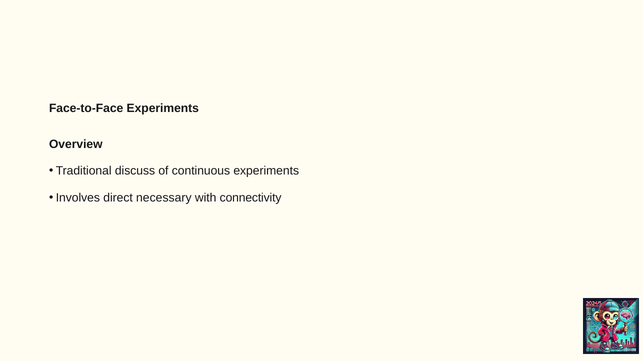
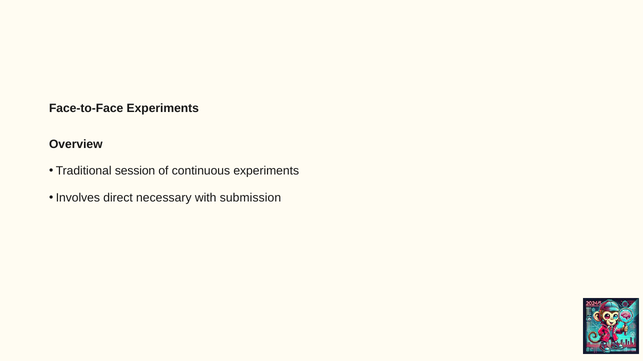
discuss: discuss -> session
connectivity: connectivity -> submission
